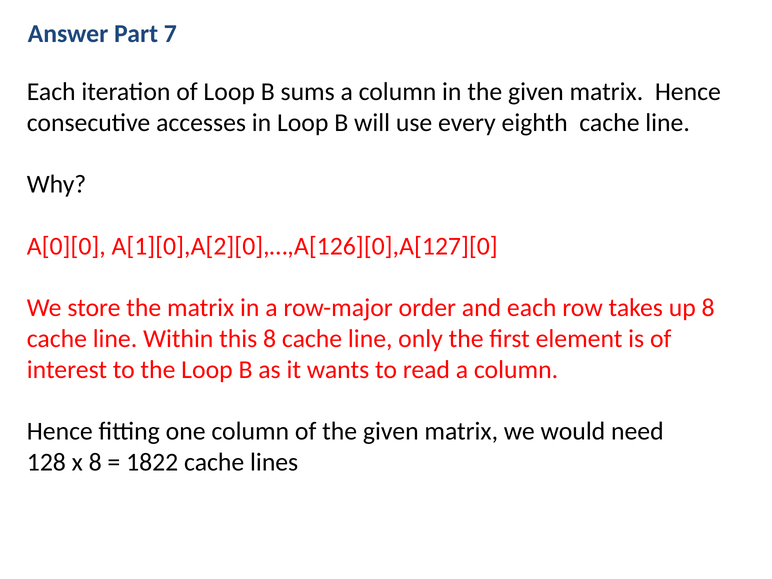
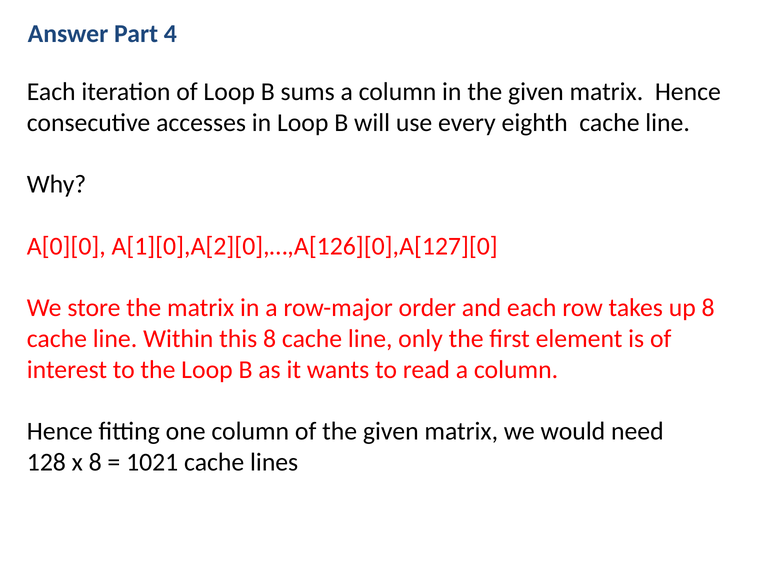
7: 7 -> 4
1822: 1822 -> 1021
